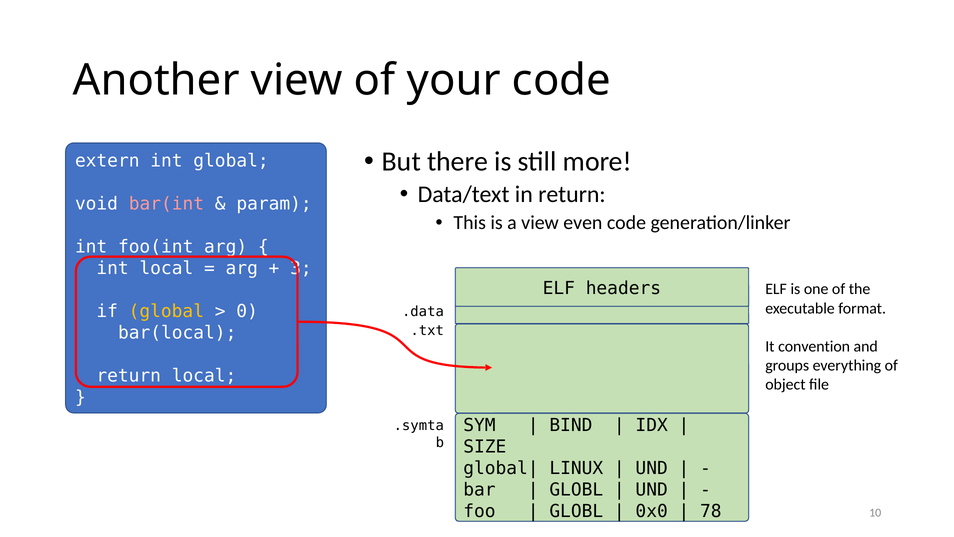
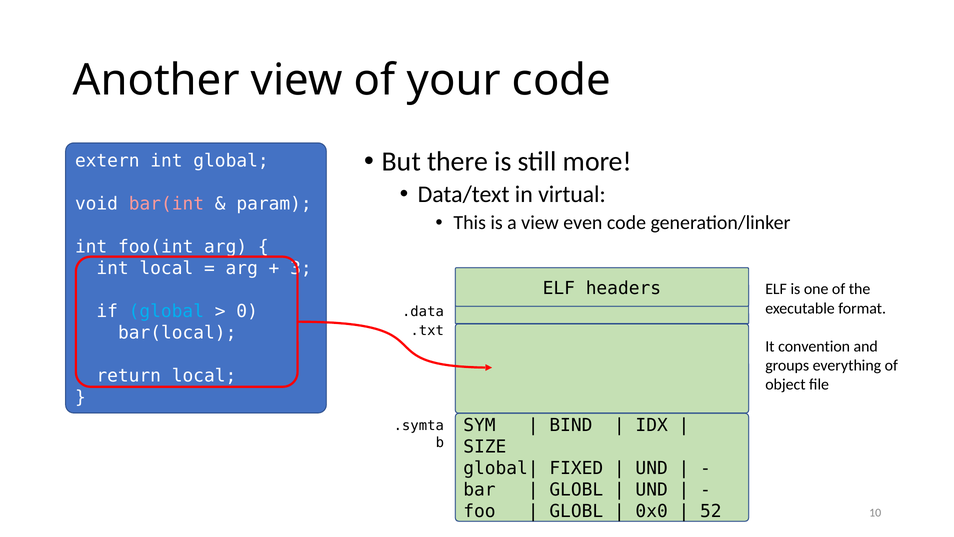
in return: return -> virtual
global at (166, 311) colour: yellow -> light blue
LINUX: LINUX -> FIXED
78: 78 -> 52
